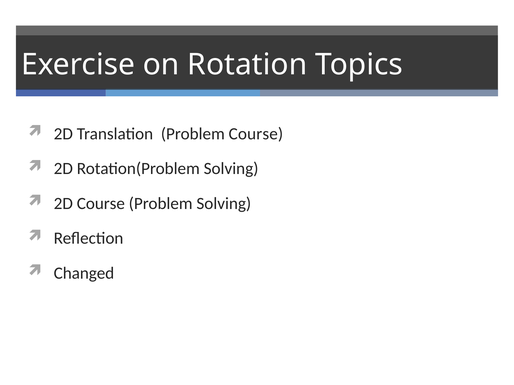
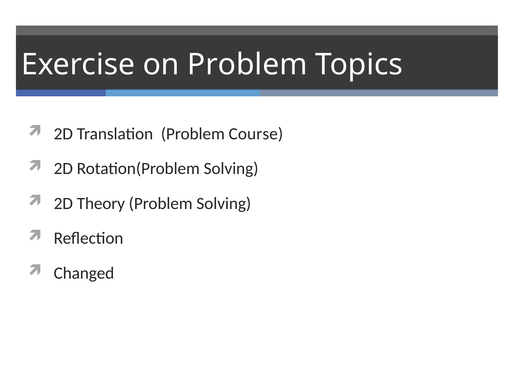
on Rotation: Rotation -> Problem
2D Course: Course -> Theory
